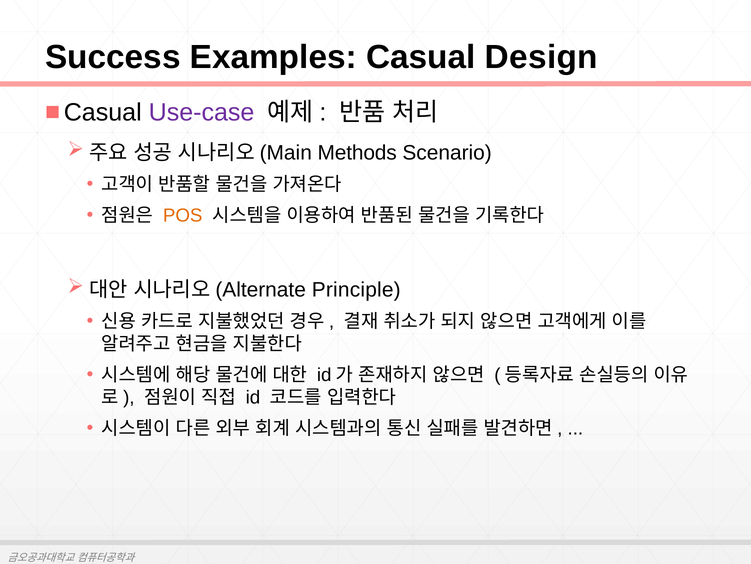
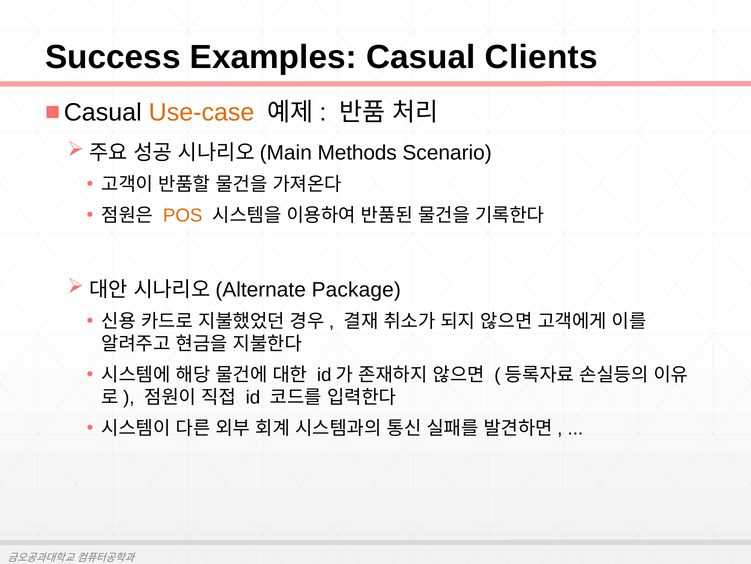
Design: Design -> Clients
Use-case colour: purple -> orange
Principle: Principle -> Package
